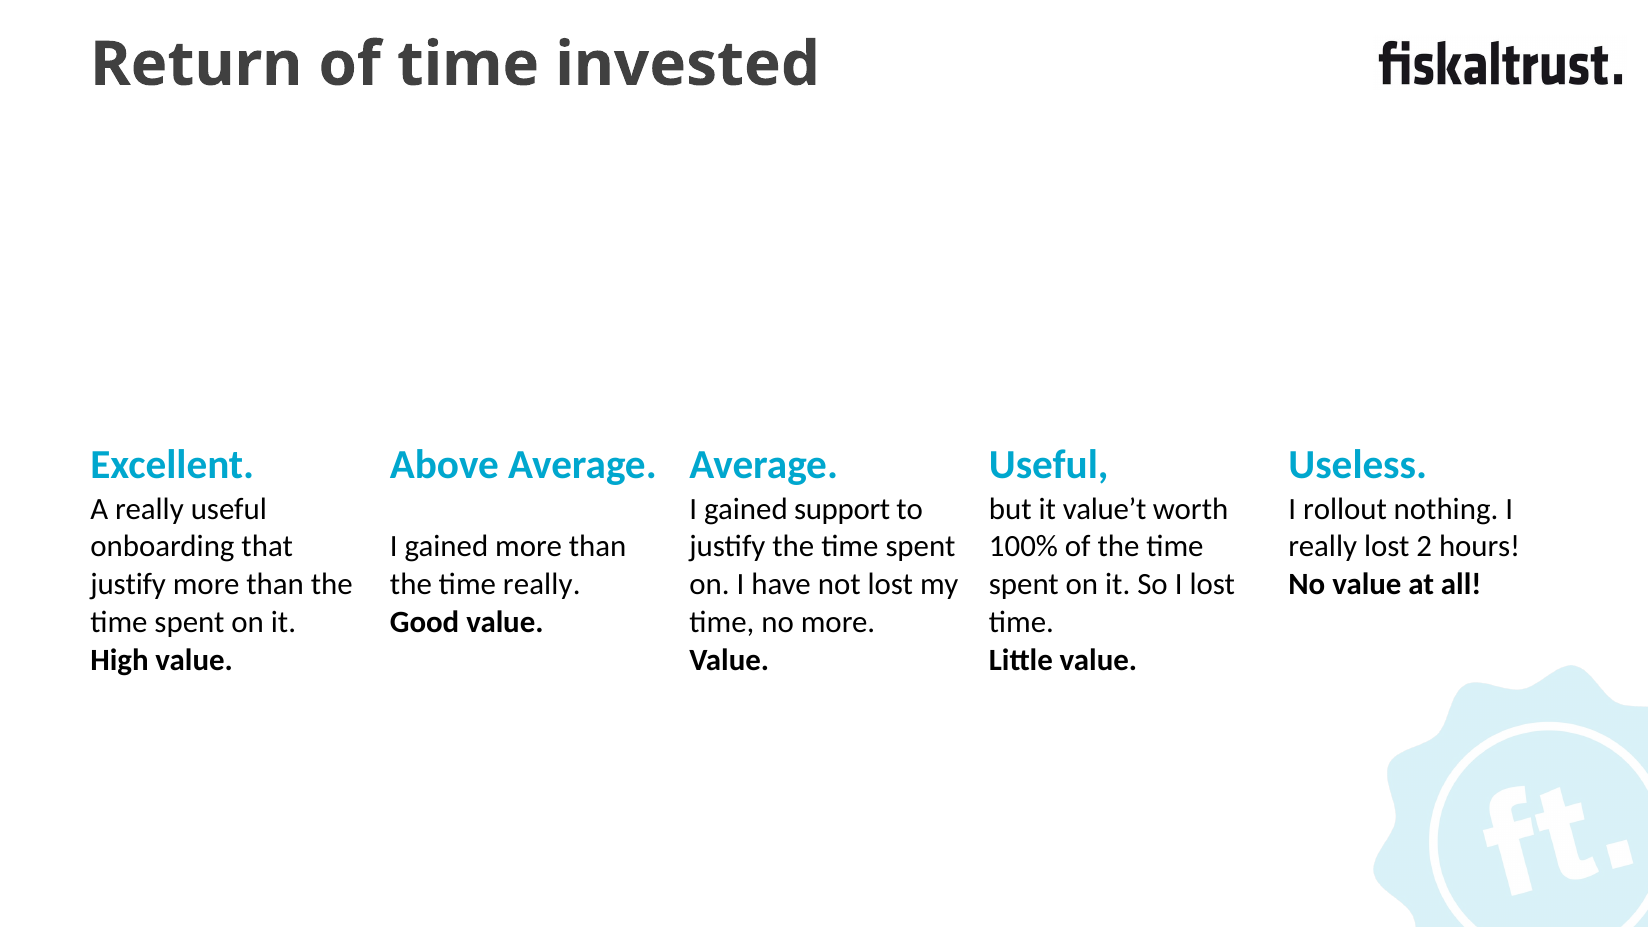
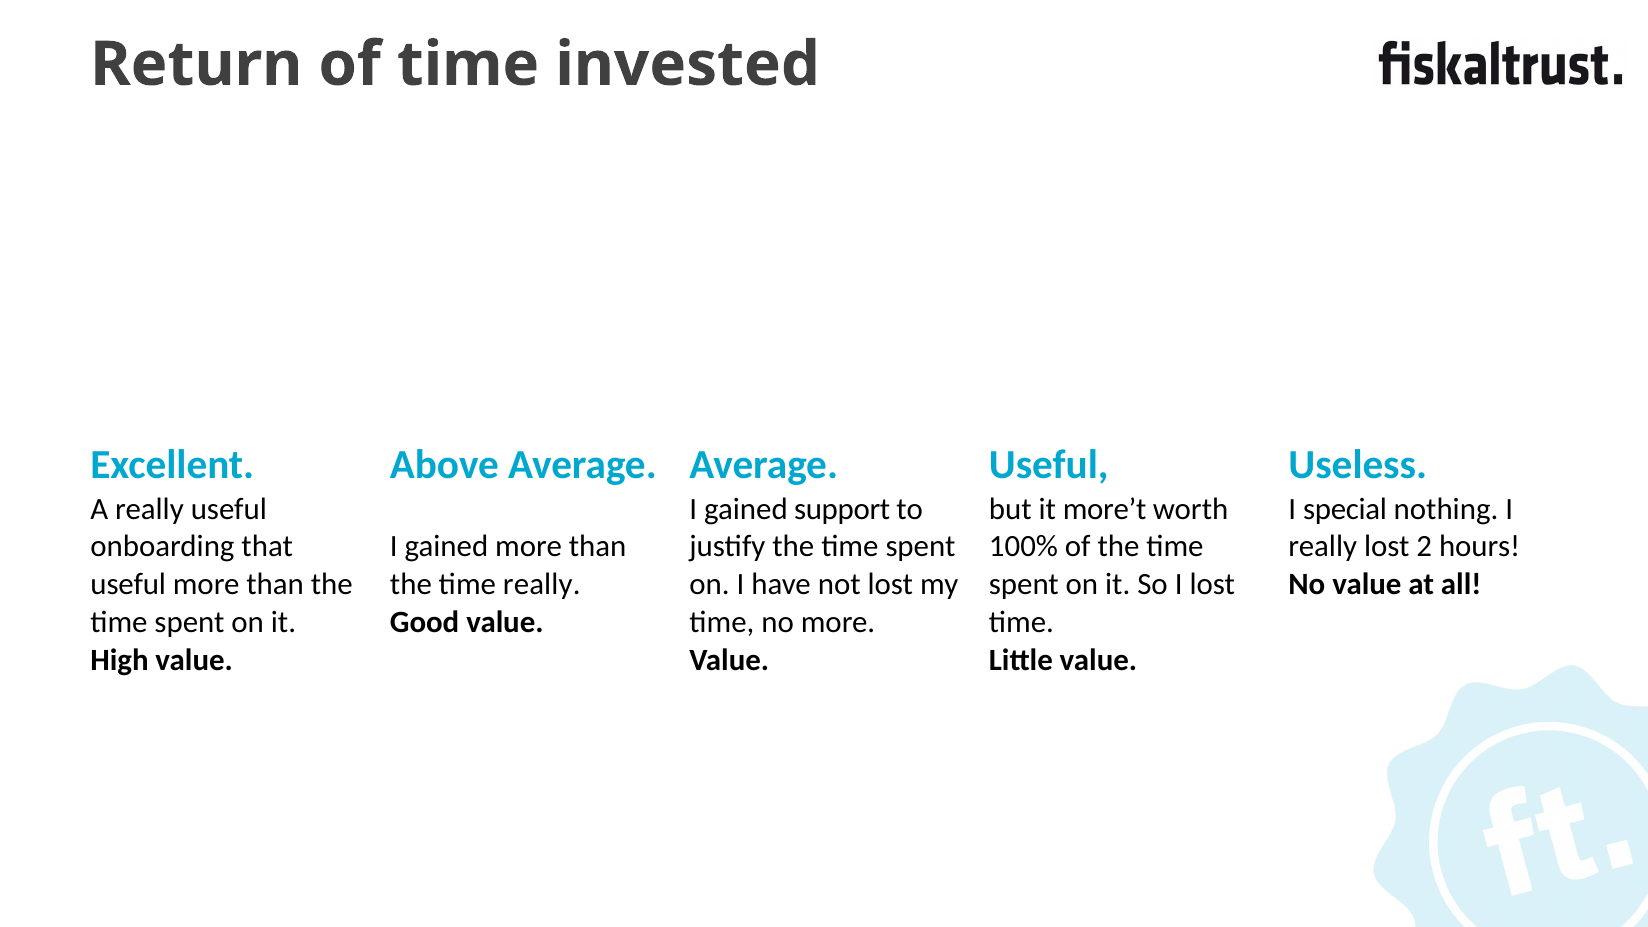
value’t: value’t -> more’t
rollout: rollout -> special
justify at (128, 584): justify -> useful
